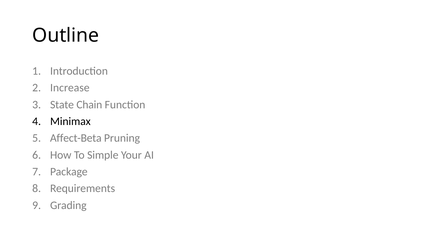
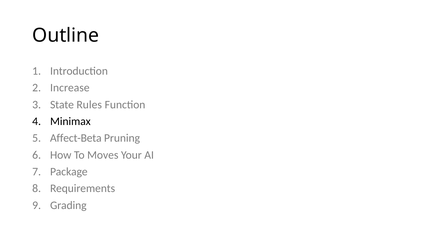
Chain: Chain -> Rules
Simple: Simple -> Moves
